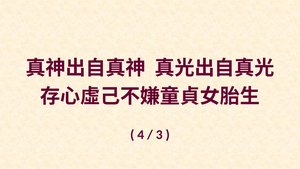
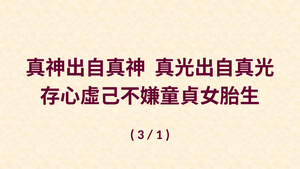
4: 4 -> 3
3: 3 -> 1
